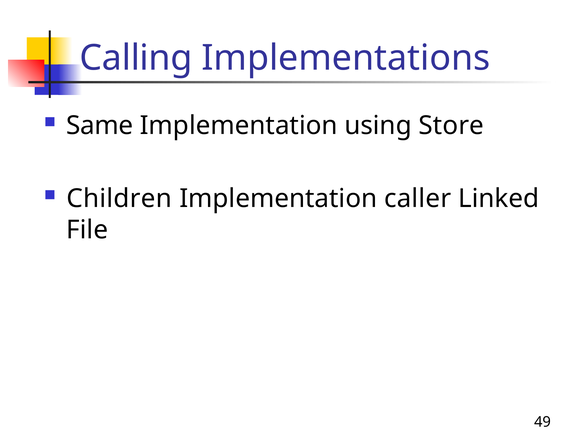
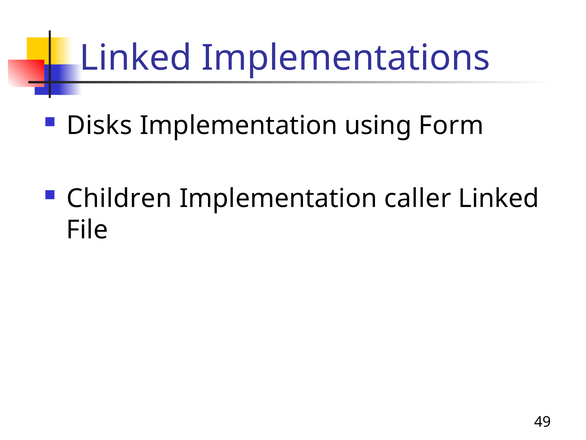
Calling at (136, 58): Calling -> Linked
Same: Same -> Disks
Store: Store -> Form
